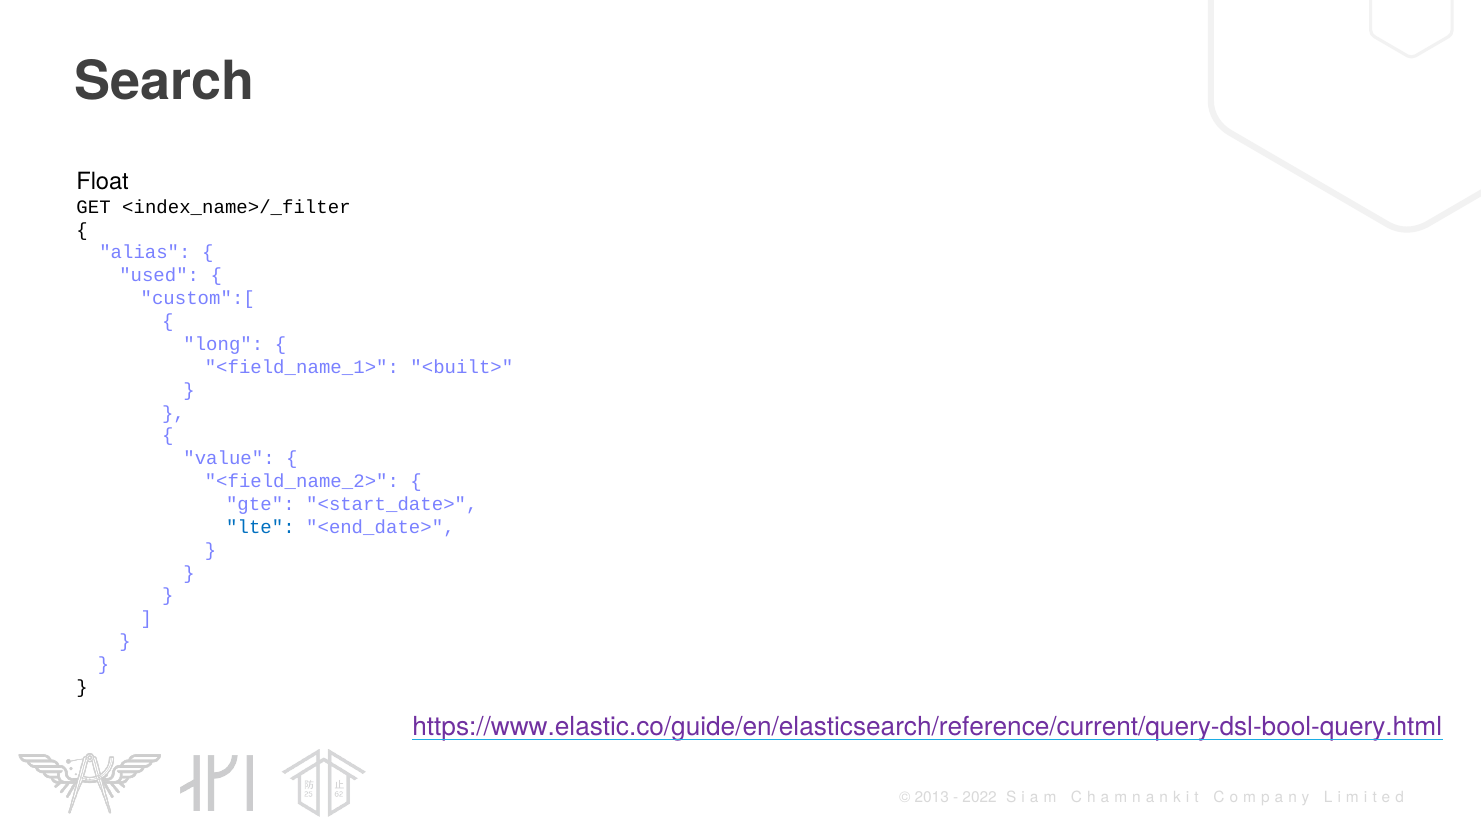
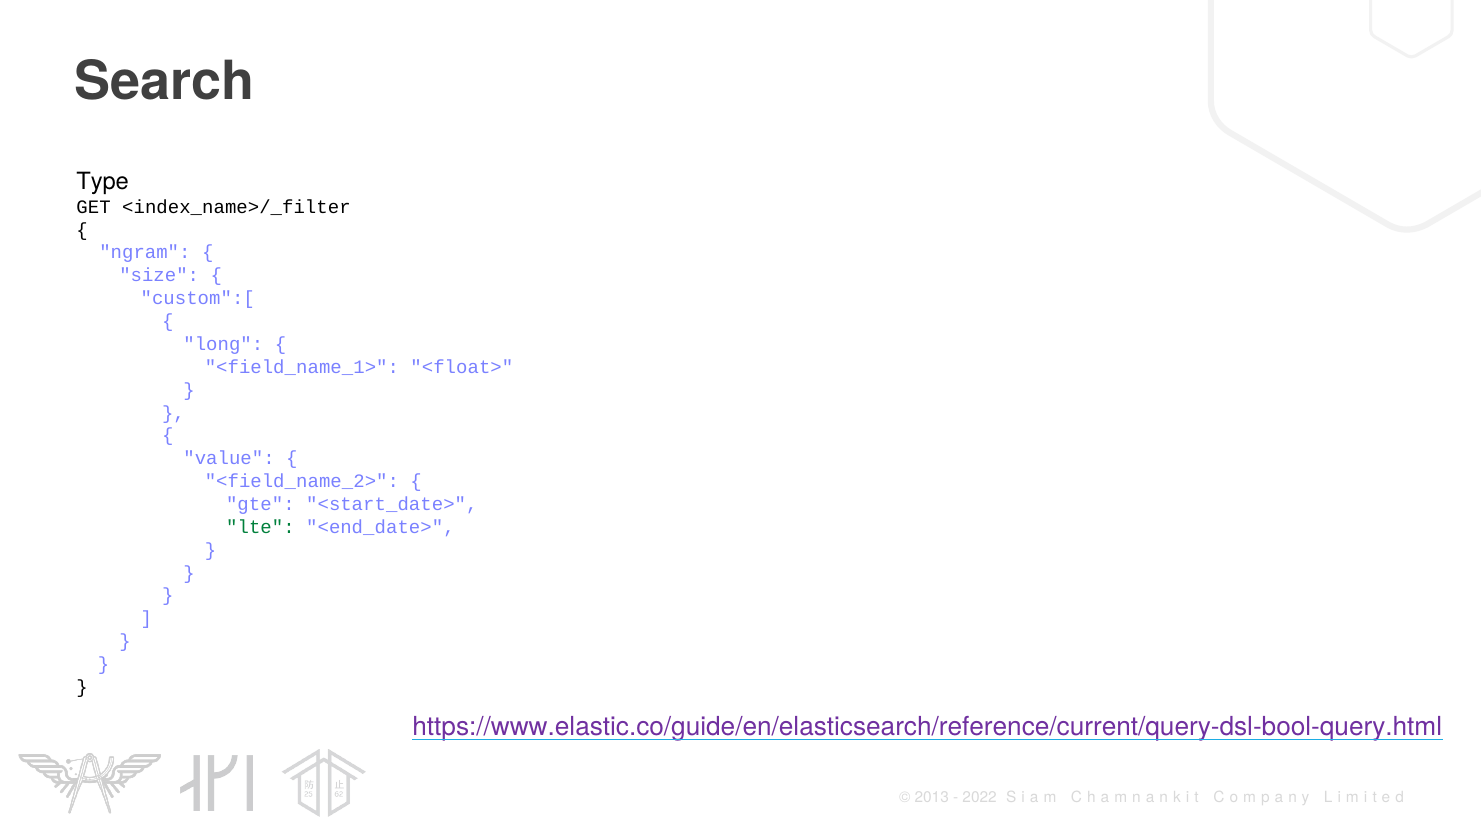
Float: Float -> Type
alias: alias -> ngram
used: used -> size
<built>: <built> -> <float>
lte colour: blue -> green
